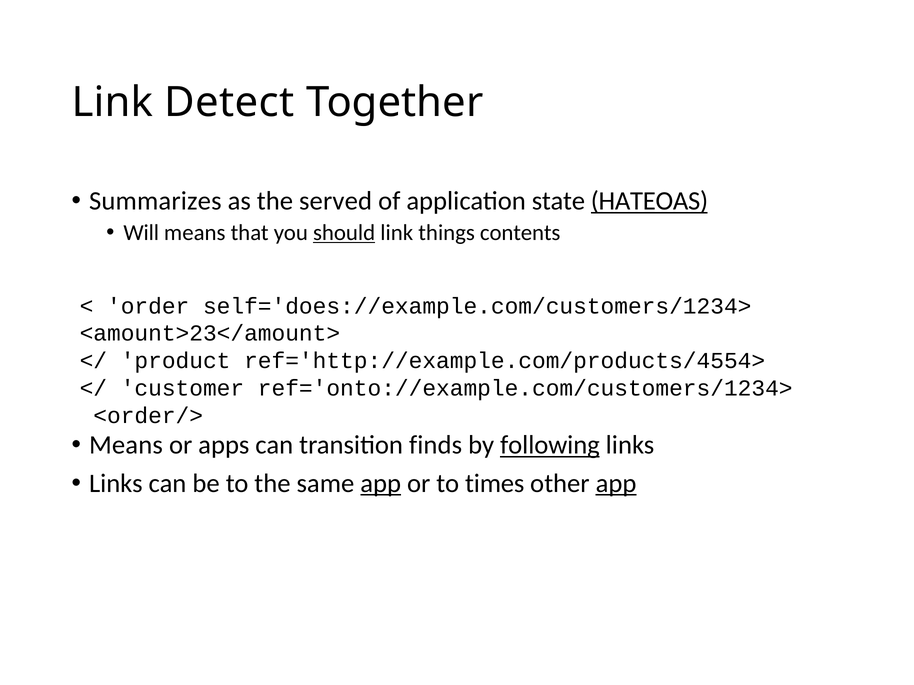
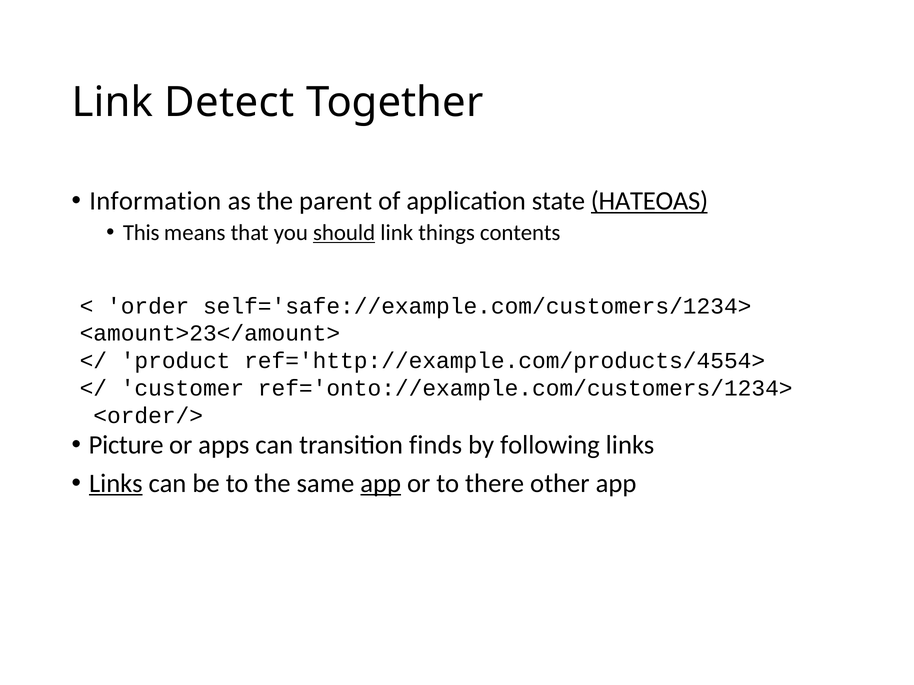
Summarizes: Summarizes -> Information
served: served -> parent
Will: Will -> This
self='does://example.com/customers/1234: self='does://example.com/customers/1234 -> self='safe://example.com/customers/1234
Means at (126, 445): Means -> Picture
following underline: present -> none
Links at (116, 484) underline: none -> present
times: times -> there
app at (616, 484) underline: present -> none
